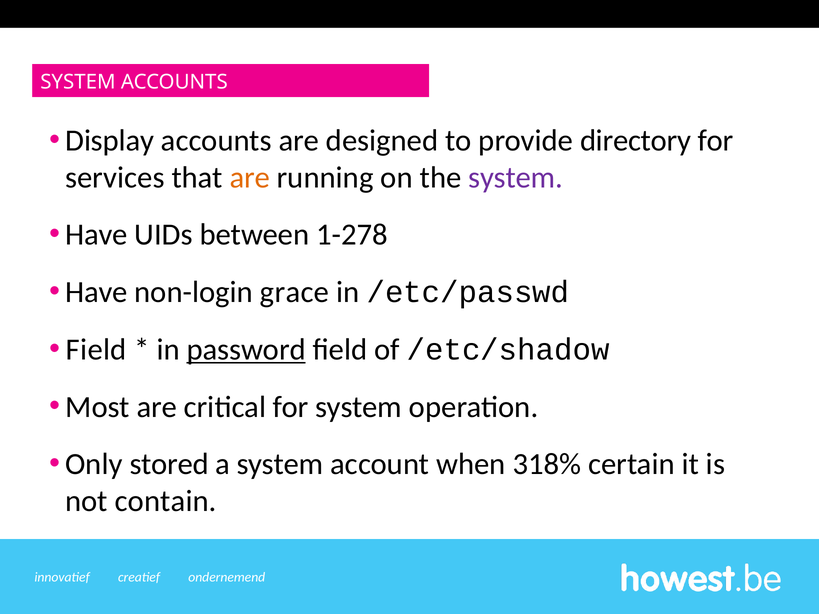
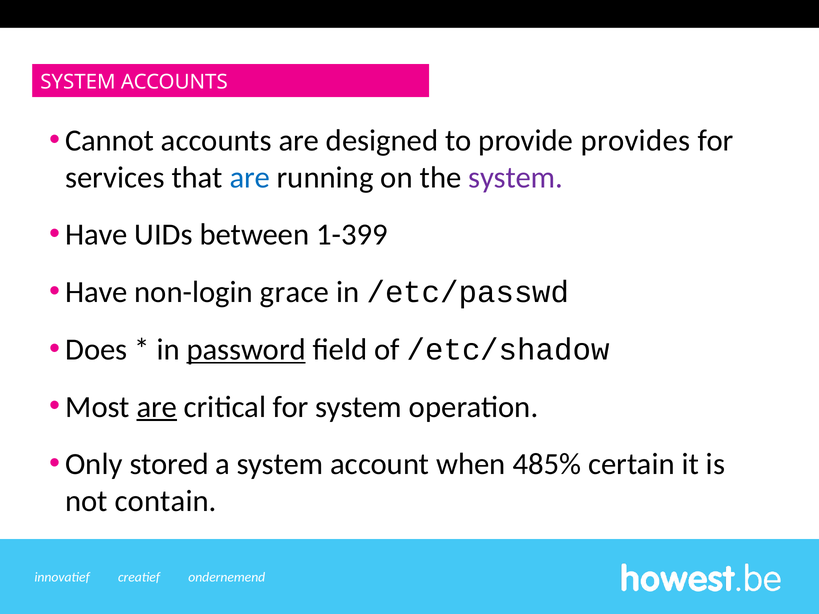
Display: Display -> Cannot
directory: directory -> provides
are at (250, 178) colour: orange -> blue
1-278: 1-278 -> 1-399
Field at (96, 350): Field -> Does
are at (157, 407) underline: none -> present
318%: 318% -> 485%
